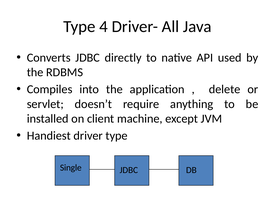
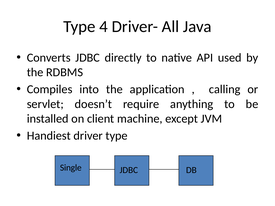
delete: delete -> calling
